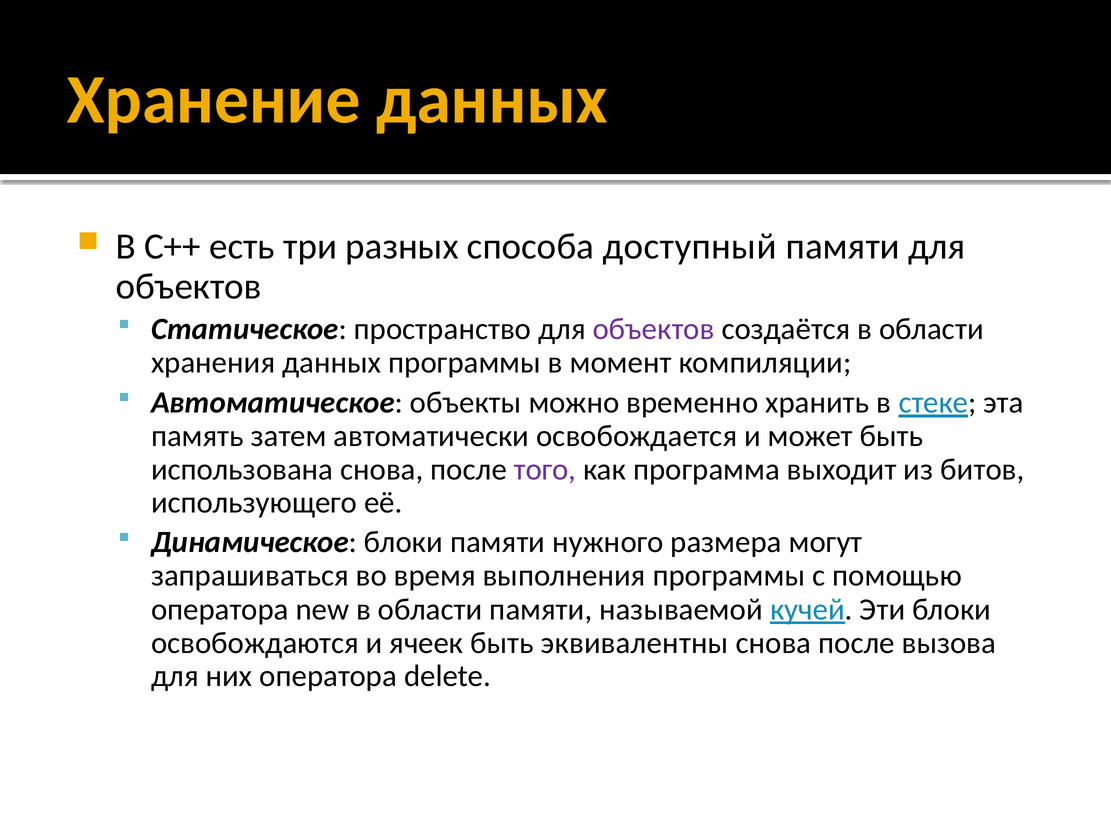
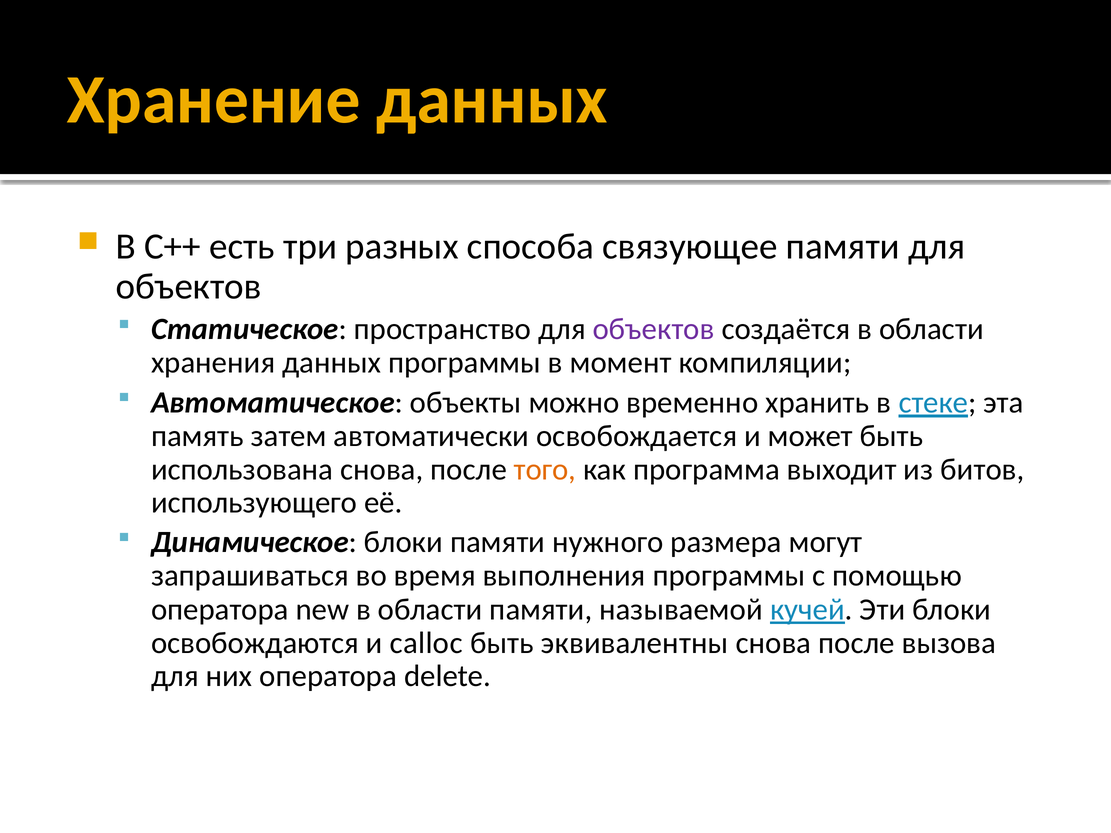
доступный: доступный -> связующее
того colour: purple -> orange
ячеек: ячеек -> calloc
